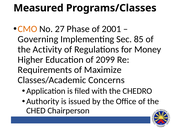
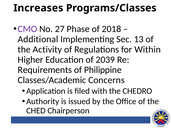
Measured: Measured -> Increases
CMO colour: orange -> purple
2001: 2001 -> 2018
Governing: Governing -> Additional
85: 85 -> 13
Money: Money -> Within
2099: 2099 -> 2039
Maximize: Maximize -> Philippine
